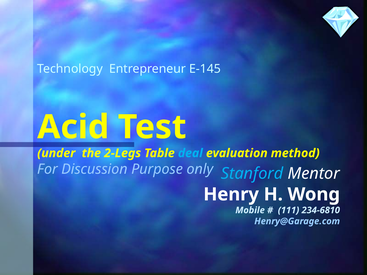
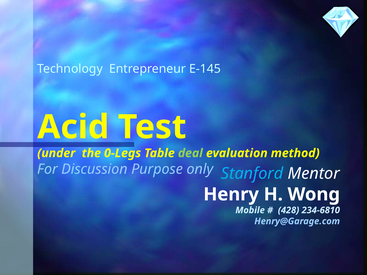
2-Legs: 2-Legs -> 0-Legs
deal colour: light blue -> light green
111: 111 -> 428
